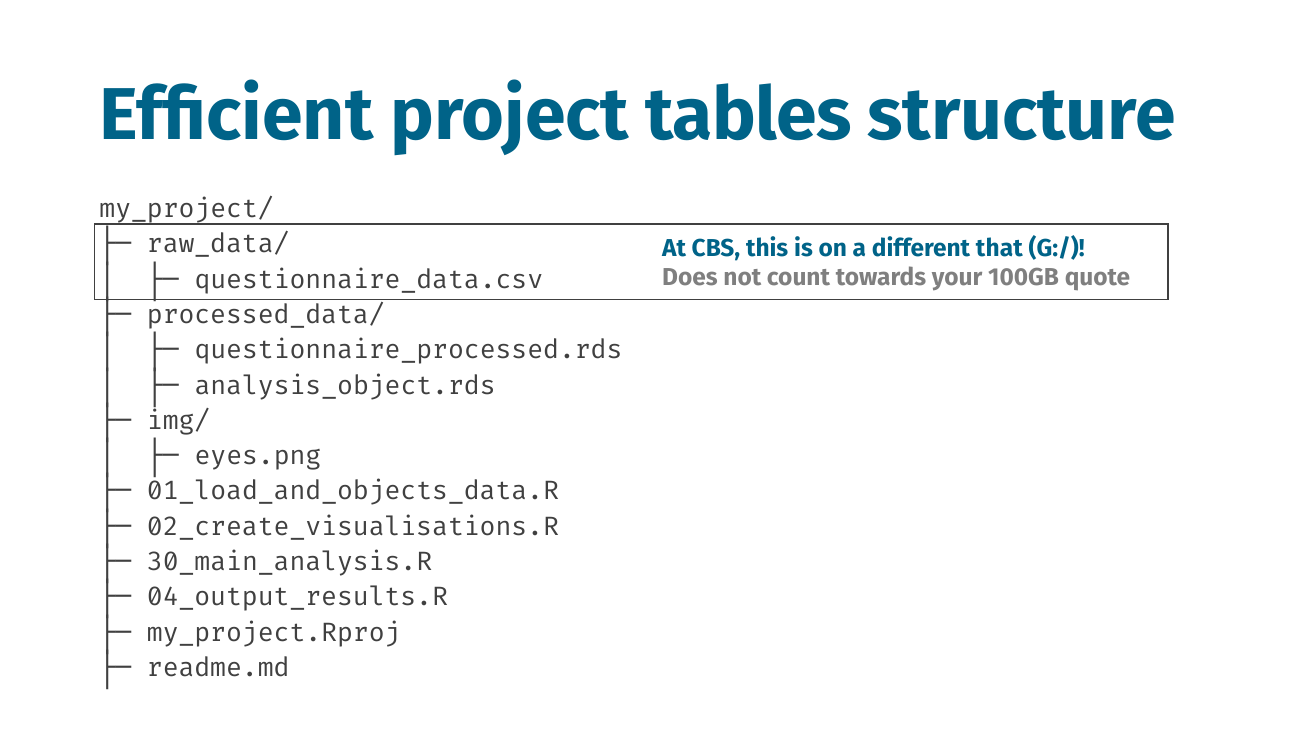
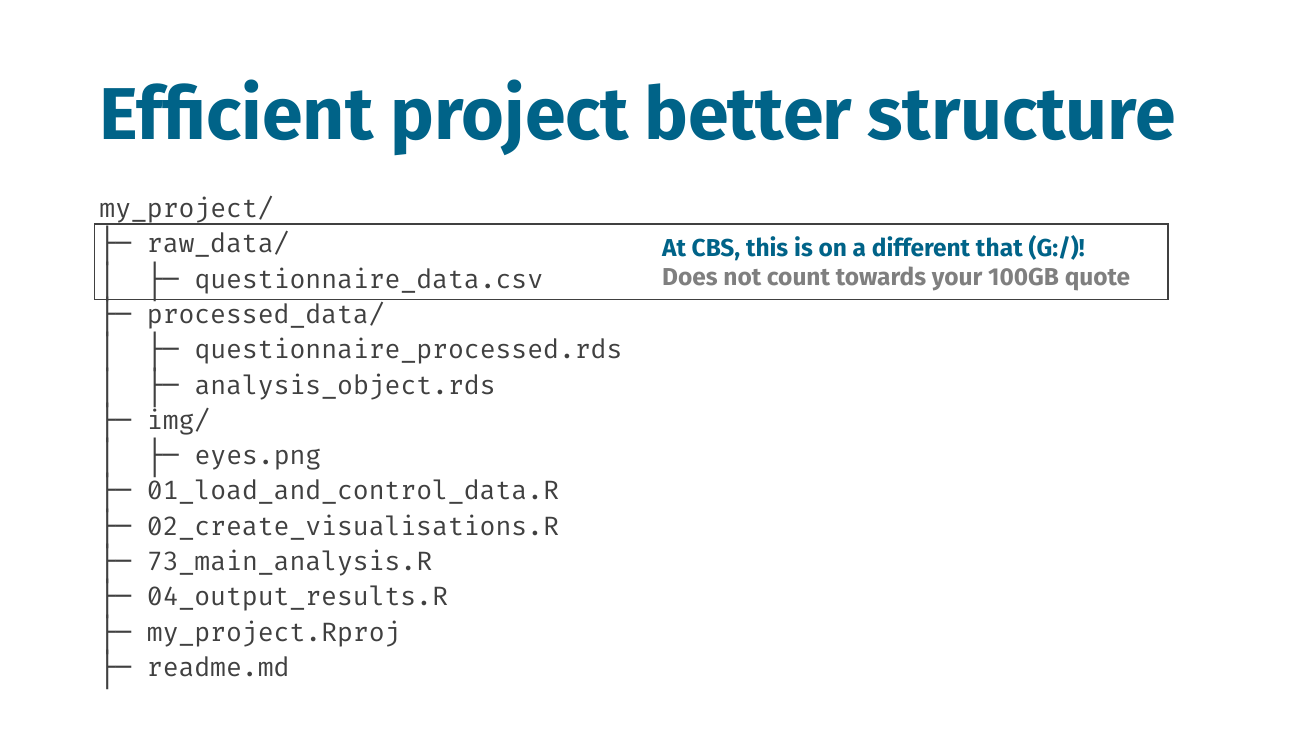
tables: tables -> better
01_load_and_objects_data.R: 01_load_and_objects_data.R -> 01_load_and_control_data.R
30_main_analysis.R: 30_main_analysis.R -> 73_main_analysis.R
